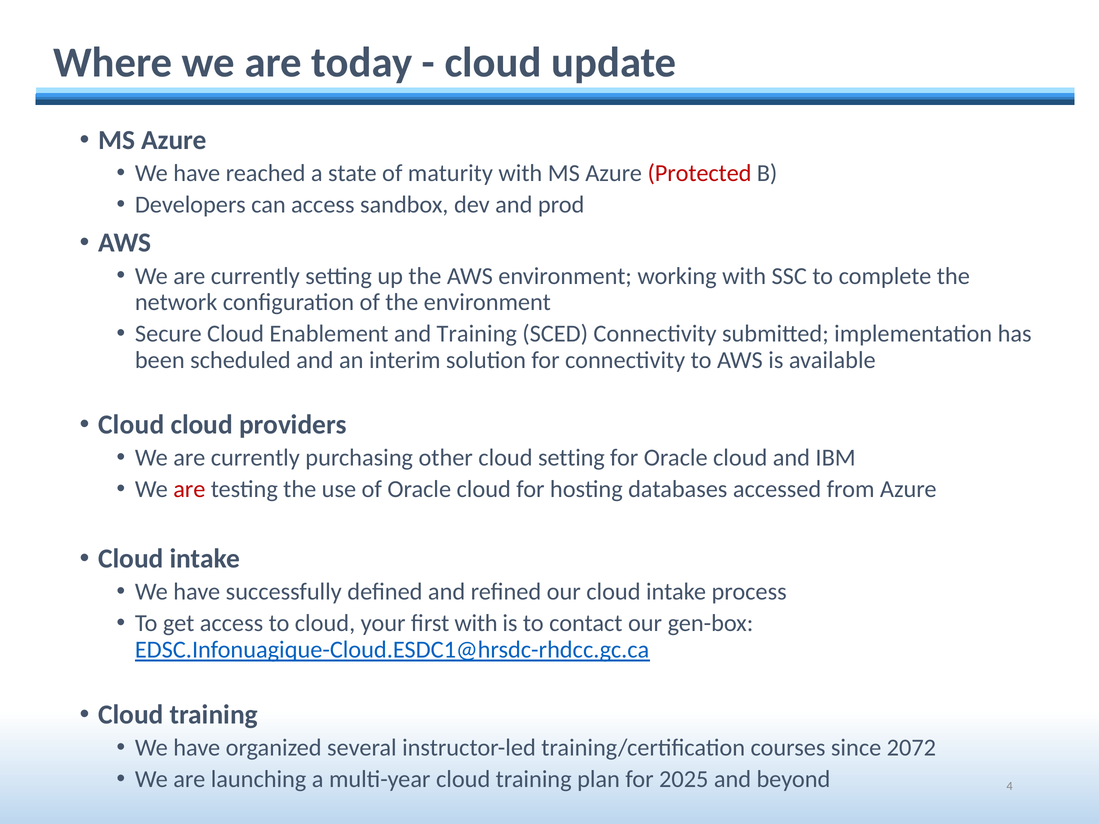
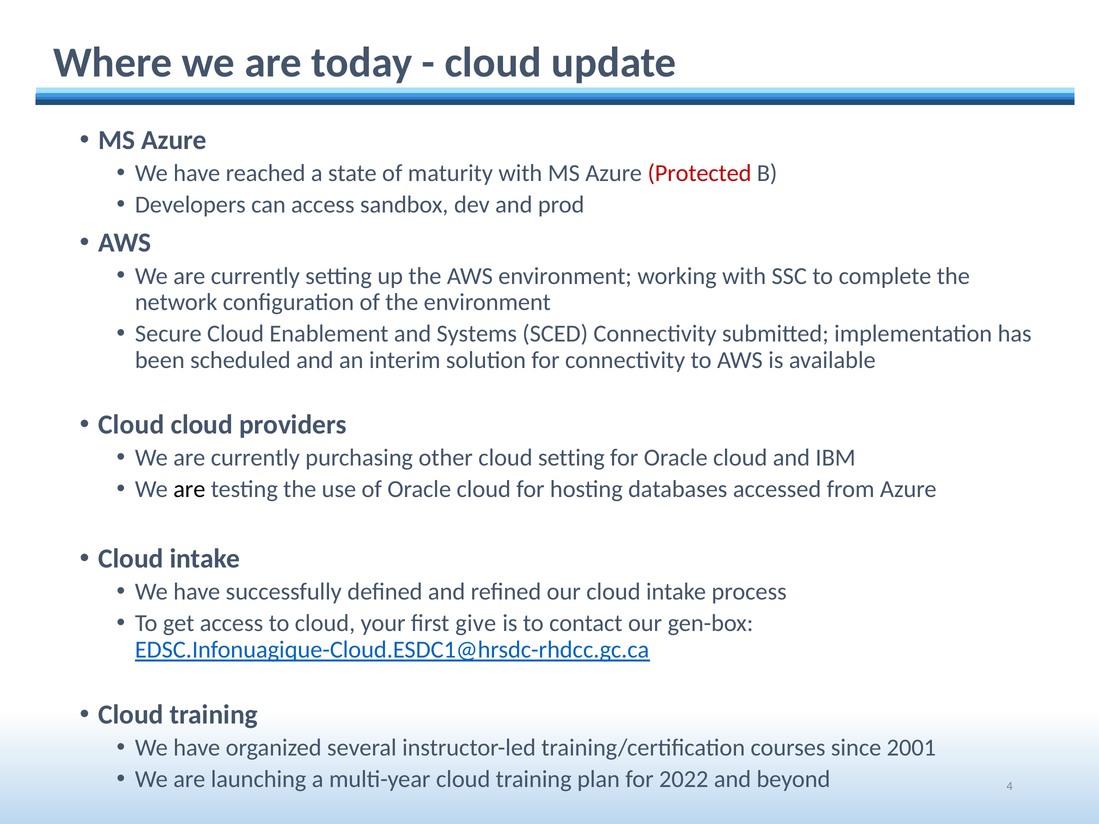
and Training: Training -> Systems
are at (189, 489) colour: red -> black
first with: with -> give
2072: 2072 -> 2001
2025: 2025 -> 2022
